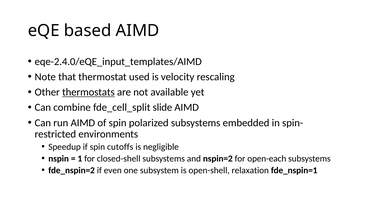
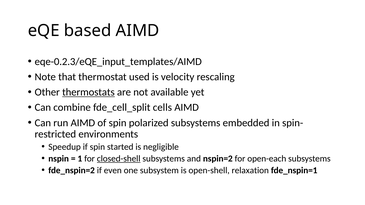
eqe-2.4.0/eQE_input_templates/AIMD: eqe-2.4.0/eQE_input_templates/AIMD -> eqe-0.2.3/eQE_input_templates/AIMD
slide: slide -> cells
cutoffs: cutoffs -> started
closed-shell underline: none -> present
